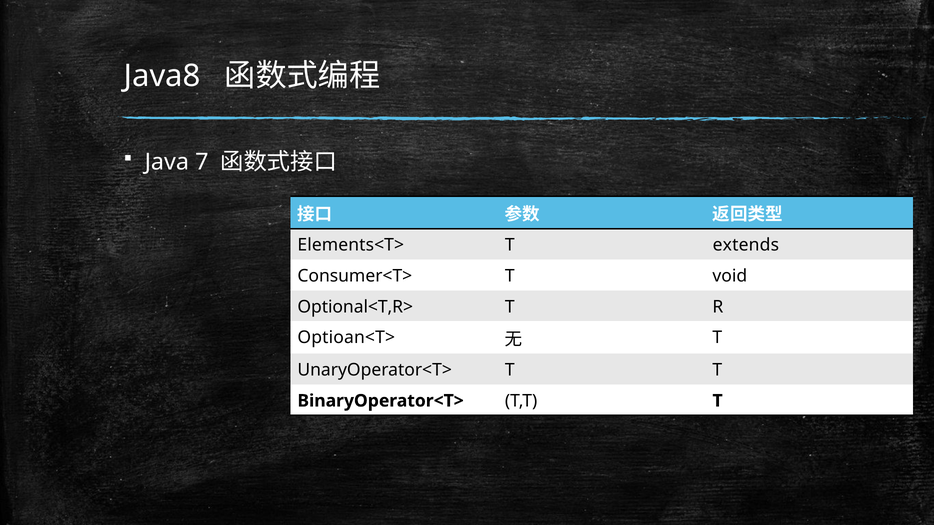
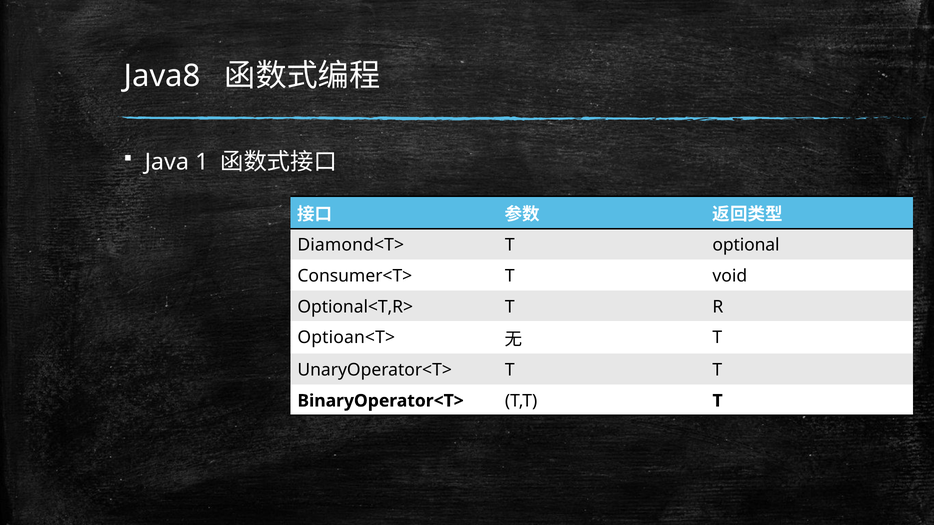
7: 7 -> 1
Elements<T>: Elements<T> -> Diamond<T>
extends: extends -> optional
